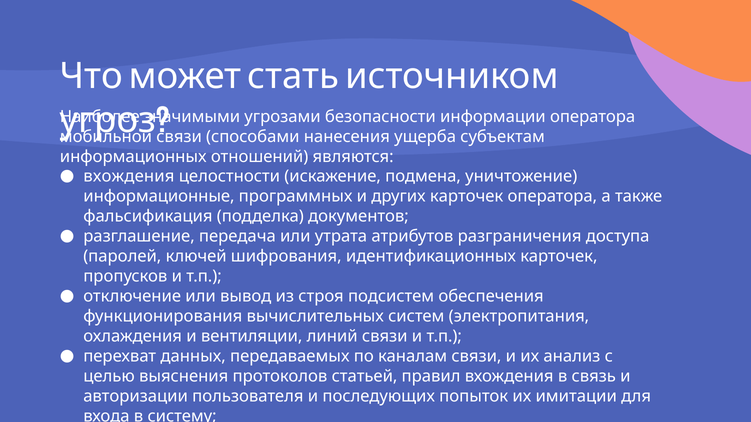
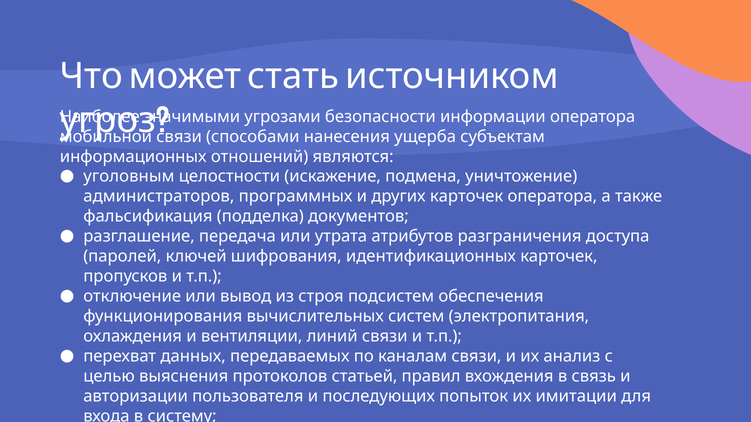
вхождения at (129, 177): вхождения -> уголовным
информационные: информационные -> администраторов
